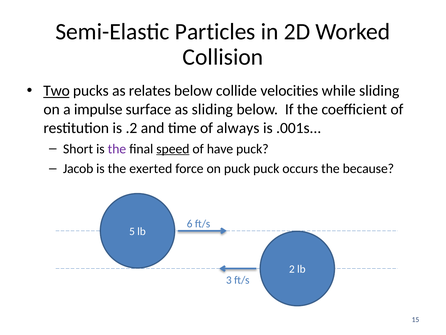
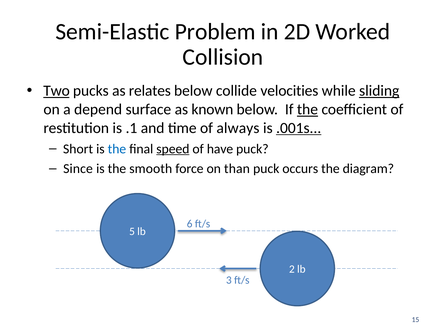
Particles: Particles -> Problem
sliding at (379, 91) underline: none -> present
impulse: impulse -> depend
as sliding: sliding -> known
the at (307, 109) underline: none -> present
.2: .2 -> .1
.001s underline: none -> present
the at (117, 149) colour: purple -> blue
Jacob: Jacob -> Since
exerted: exerted -> smooth
on puck: puck -> than
because: because -> diagram
